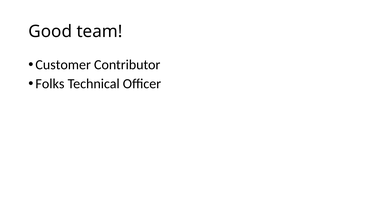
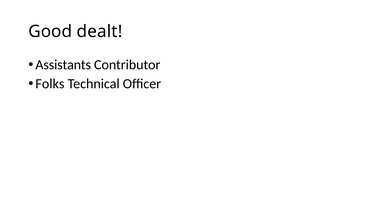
team: team -> dealt
Customer: Customer -> Assistants
